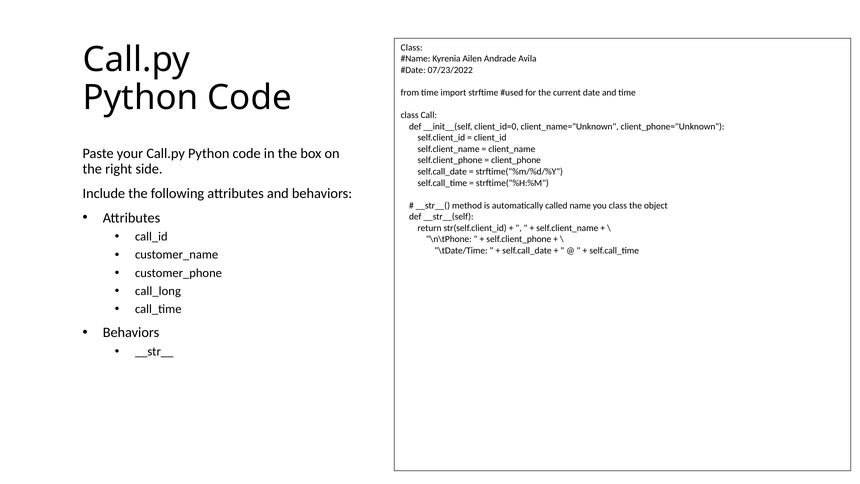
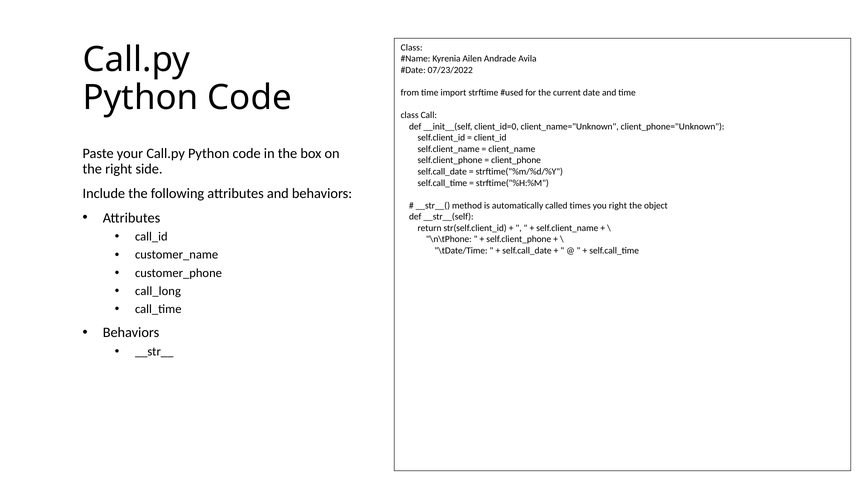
name: name -> times
you class: class -> right
